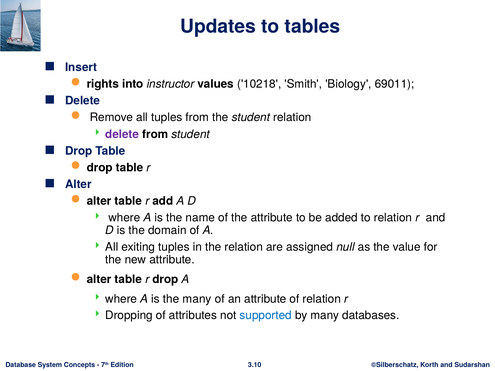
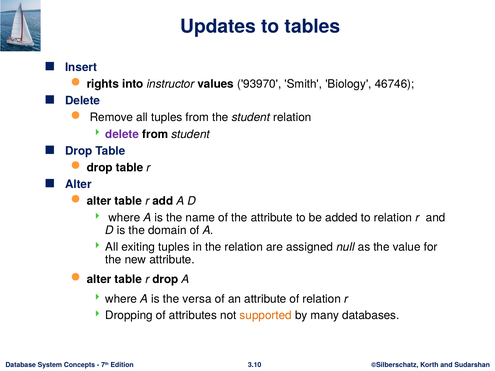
10218: 10218 -> 93970
69011: 69011 -> 46746
the many: many -> versa
supported colour: blue -> orange
